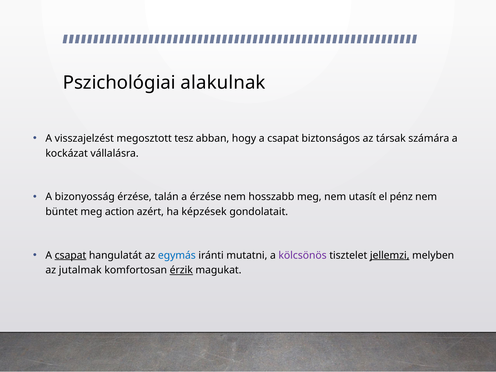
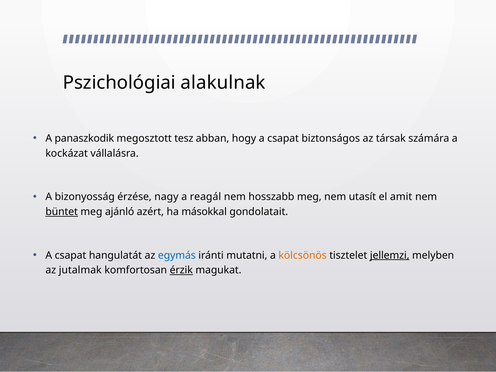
visszajelzést: visszajelzést -> panaszkodik
talán: talán -> nagy
a érzése: érzése -> reagál
pénz: pénz -> amit
büntet underline: none -> present
action: action -> ajánló
képzések: képzések -> másokkal
csapat at (70, 255) underline: present -> none
kölcsönös colour: purple -> orange
